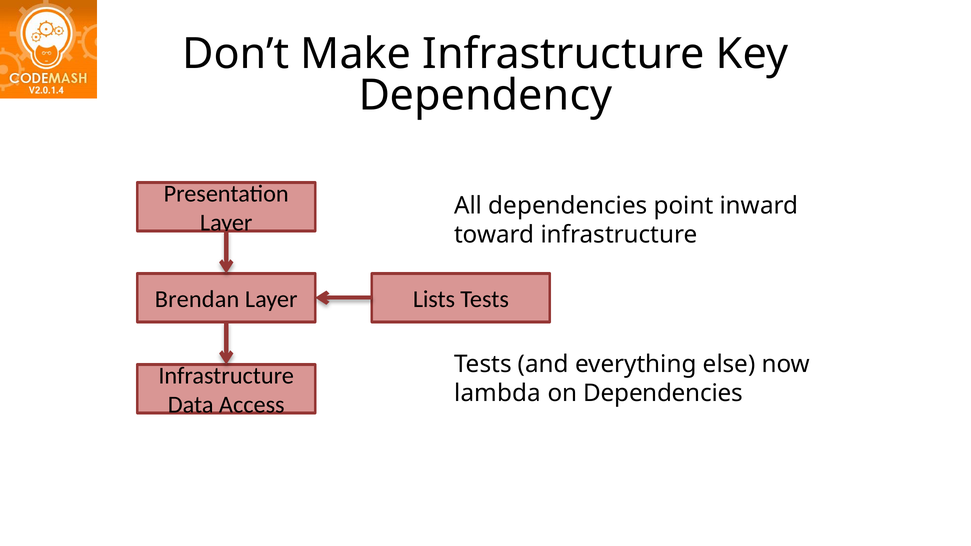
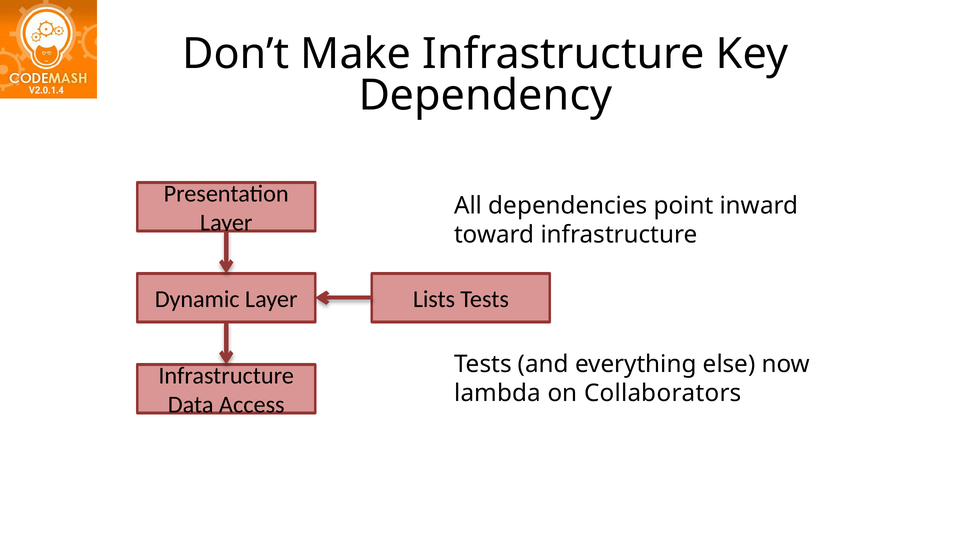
Brendan: Brendan -> Dynamic
on Dependencies: Dependencies -> Collaborators
